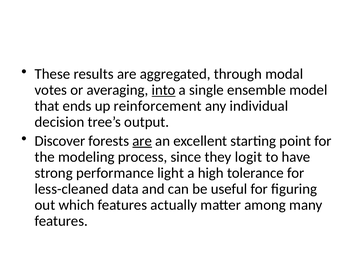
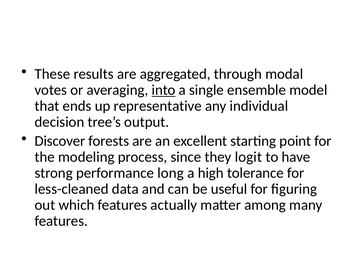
reinforcement: reinforcement -> representative
are at (142, 141) underline: present -> none
light: light -> long
